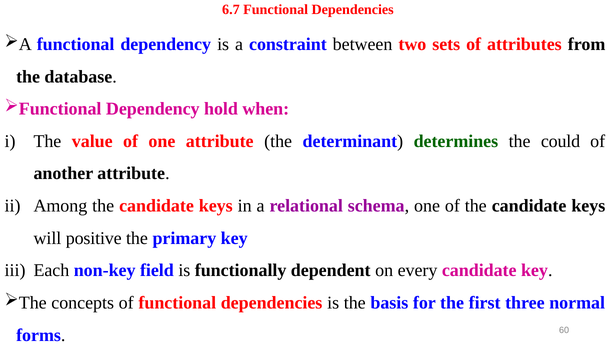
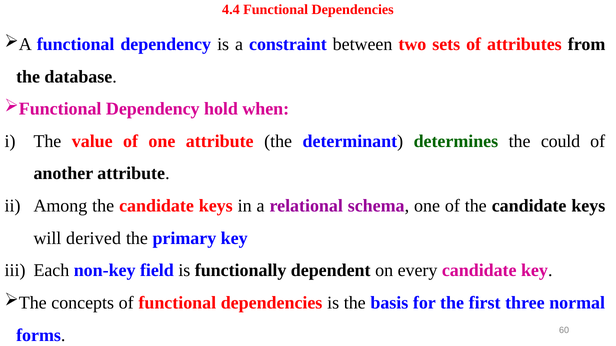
6.7: 6.7 -> 4.4
positive: positive -> derived
